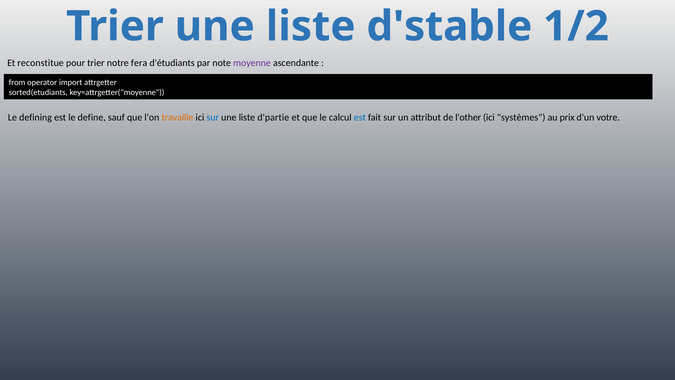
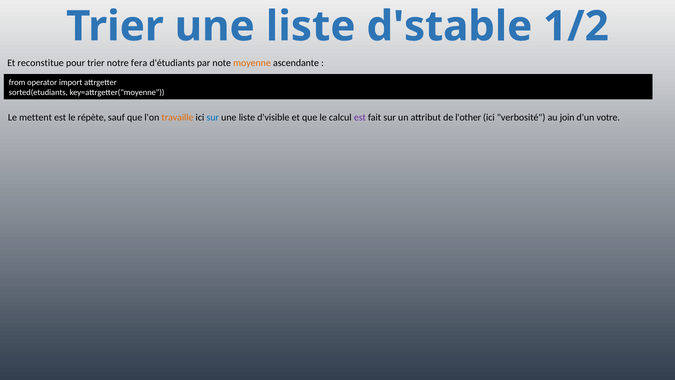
moyenne colour: purple -> orange
defining: defining -> mettent
define: define -> répète
d'partie: d'partie -> d'visible
est at (360, 117) colour: blue -> purple
systèmes: systèmes -> verbosité
prix: prix -> join
